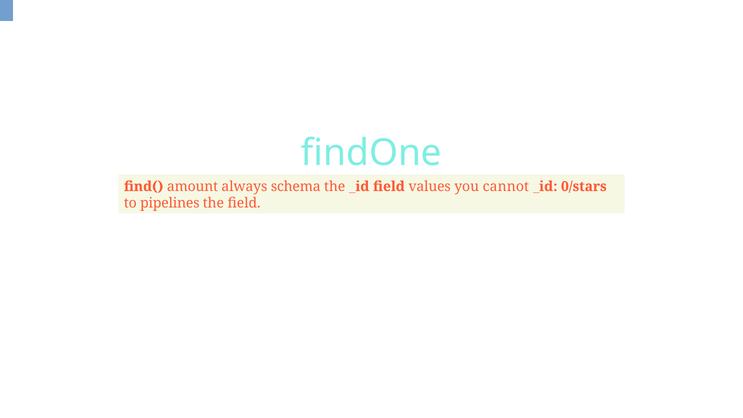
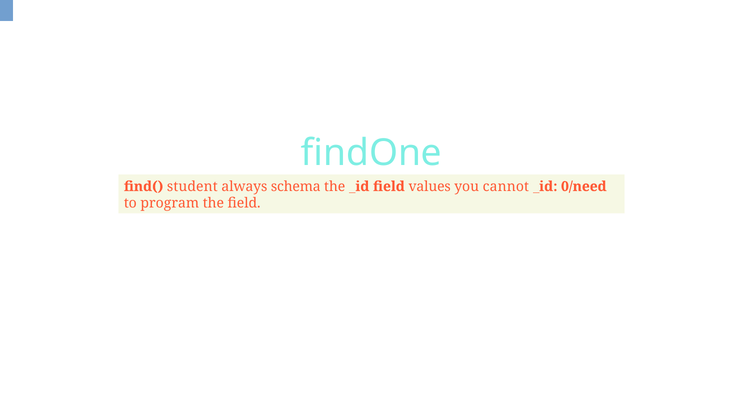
amount: amount -> student
0/stars: 0/stars -> 0/need
pipelines: pipelines -> program
